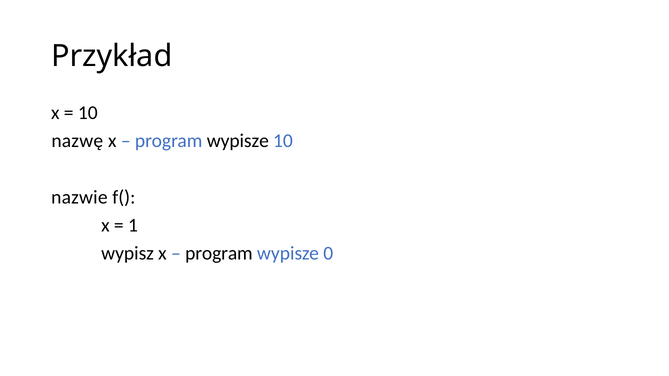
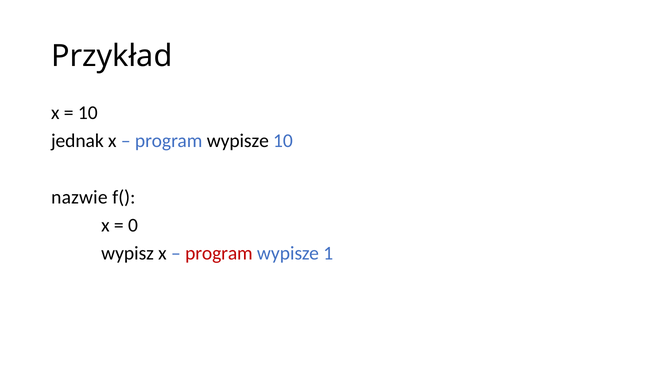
nazwę: nazwę -> jednak
1: 1 -> 0
program at (219, 253) colour: black -> red
0: 0 -> 1
